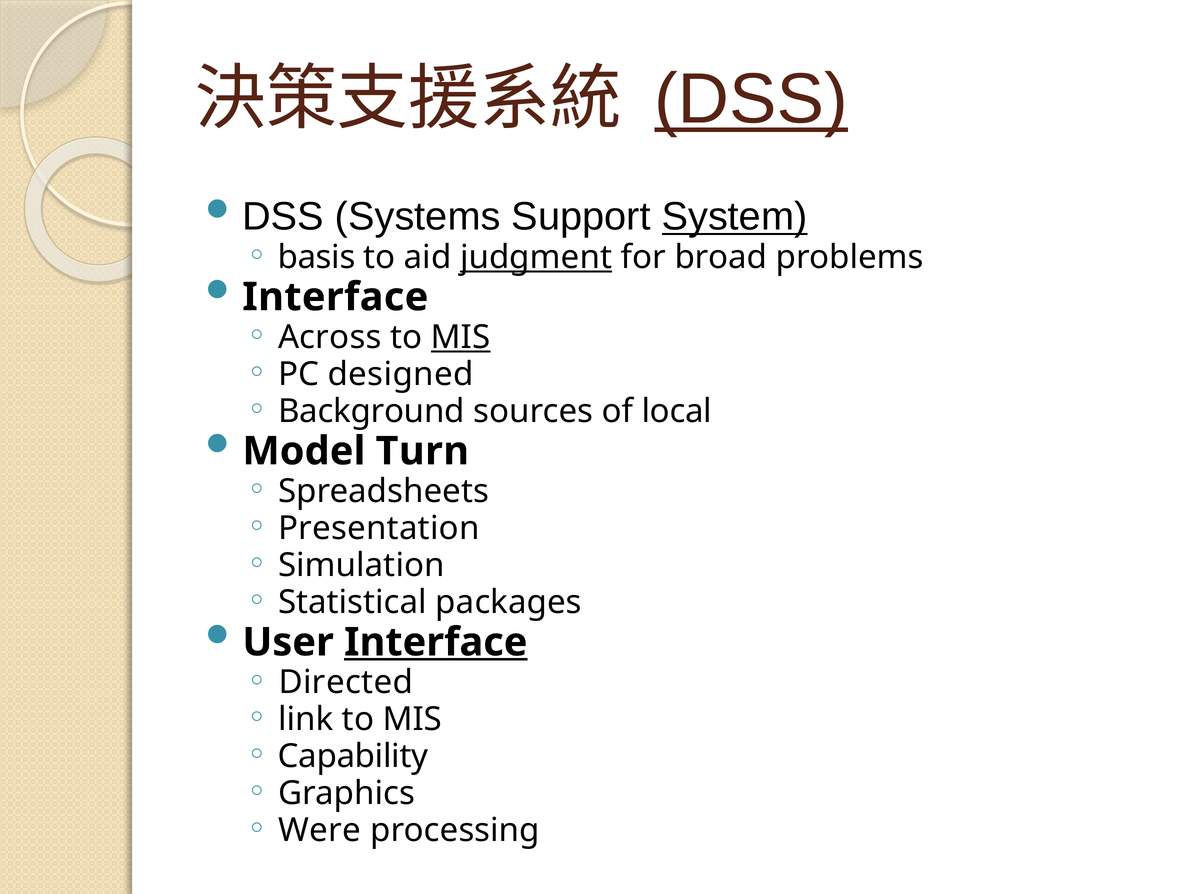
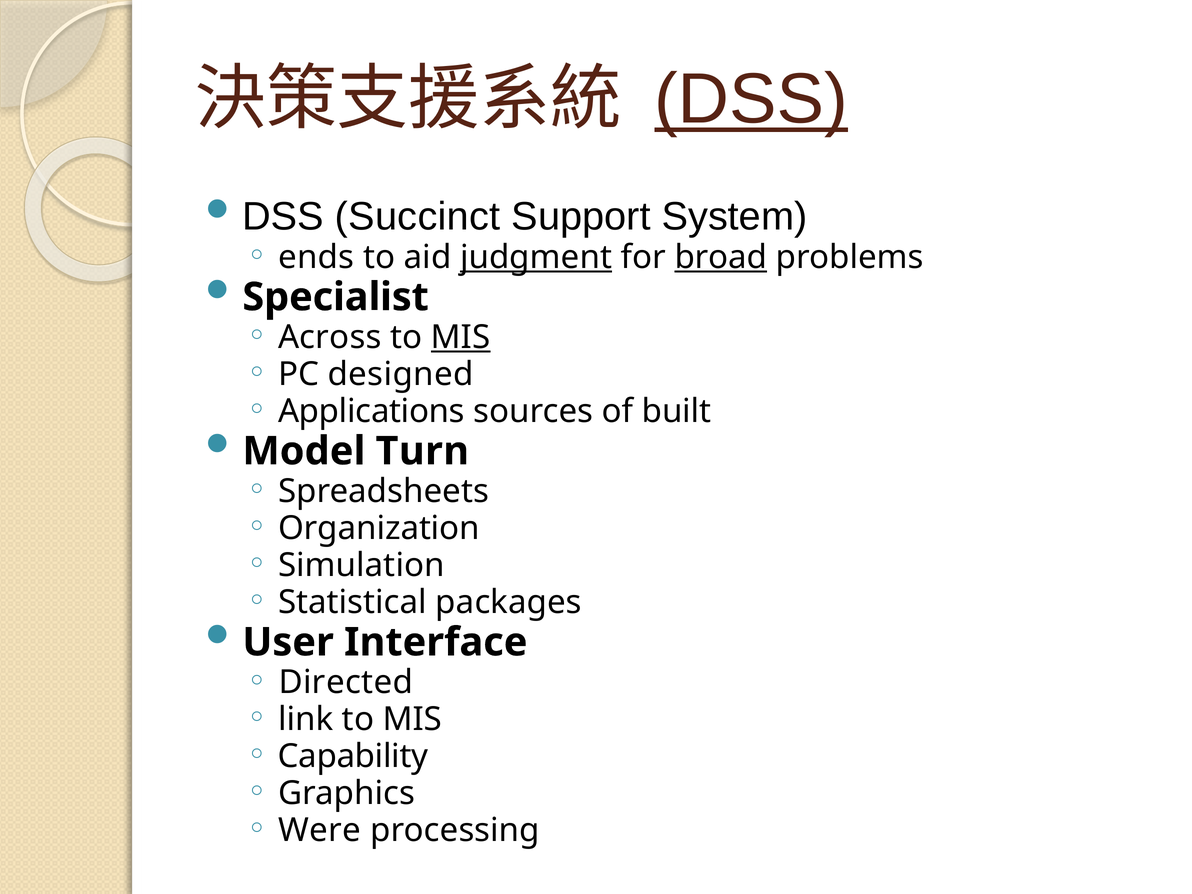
Systems: Systems -> Succinct
System underline: present -> none
basis: basis -> ends
broad underline: none -> present
Interface at (335, 297): Interface -> Specialist
Background: Background -> Applications
local: local -> built
Presentation: Presentation -> Organization
Interface at (436, 642) underline: present -> none
